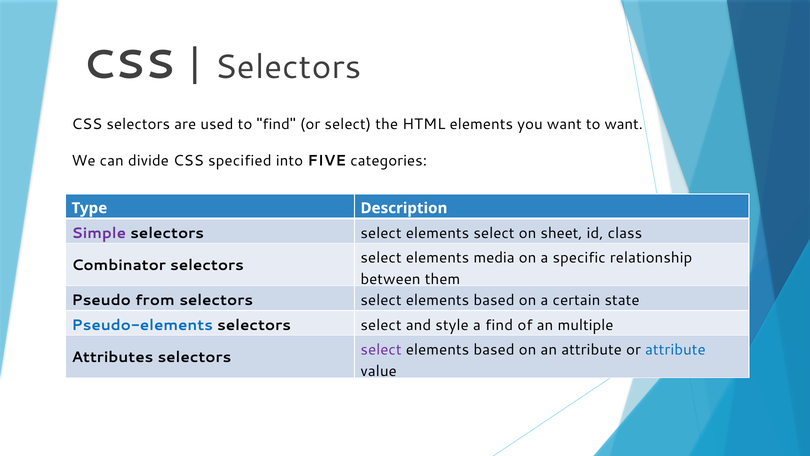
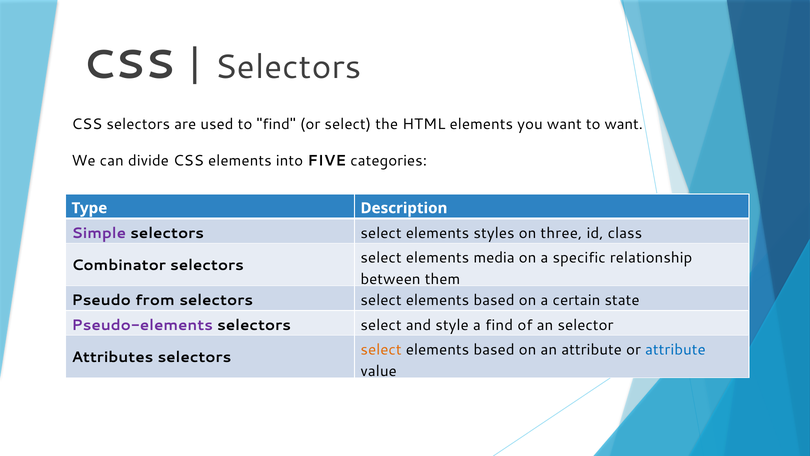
CSS specified: specified -> elements
elements select: select -> styles
sheet: sheet -> three
Pseudo-elements colour: blue -> purple
multiple: multiple -> selector
select at (381, 349) colour: purple -> orange
